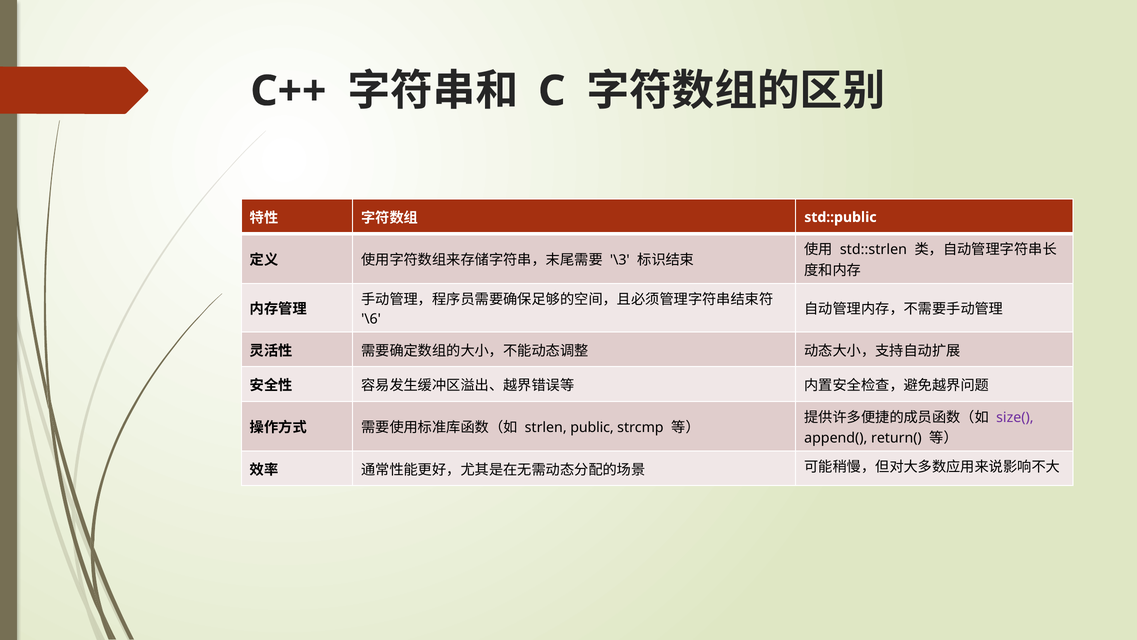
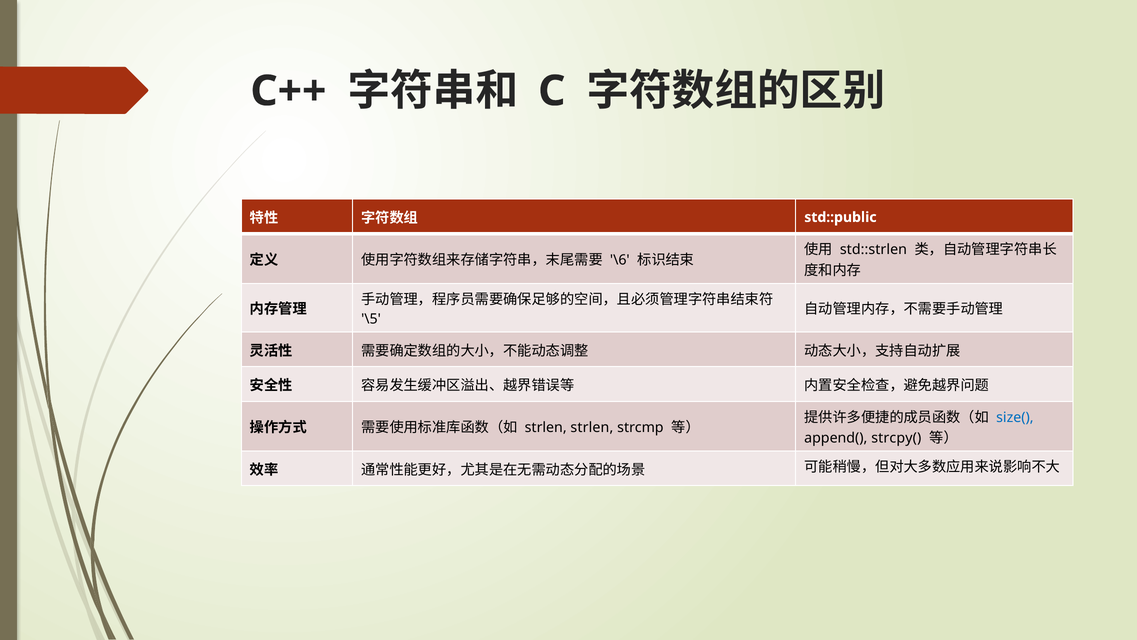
\3: \3 -> \6
\6: \6 -> \5
size( colour: purple -> blue
strlen public: public -> strlen
return(: return( -> strcpy(
